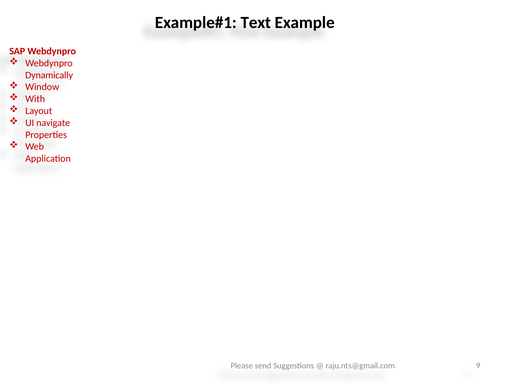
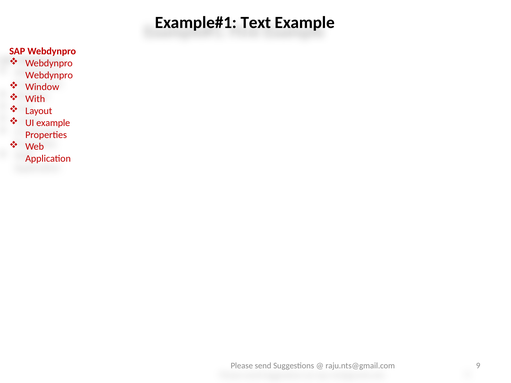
Dynamically at (49, 75): Dynamically -> Webdynpro
UI navigate: navigate -> example
